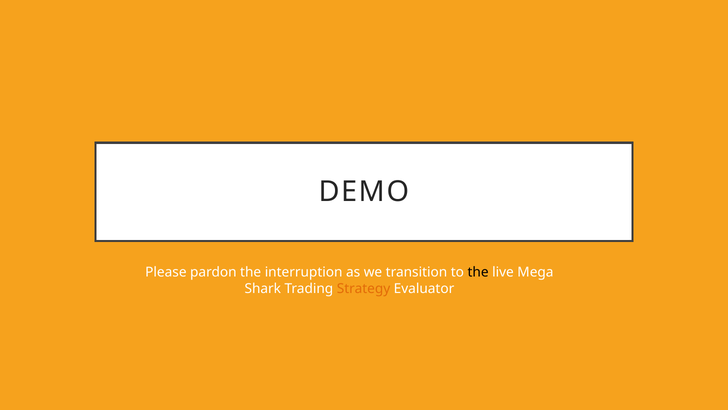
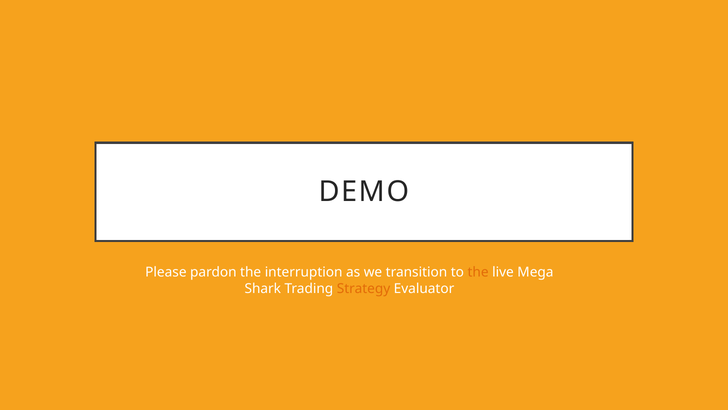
the at (478, 272) colour: black -> orange
